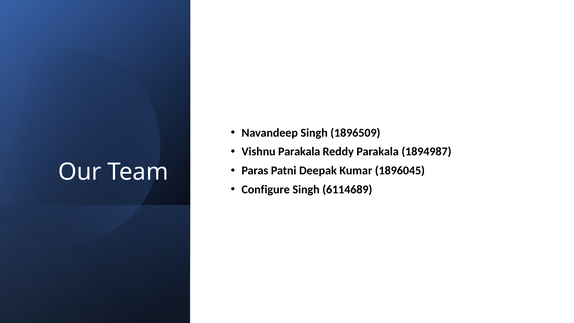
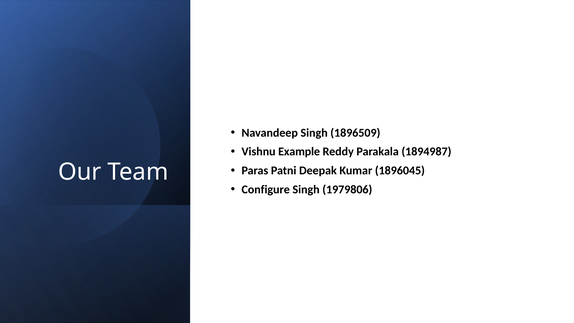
Vishnu Parakala: Parakala -> Example
6114689: 6114689 -> 1979806
